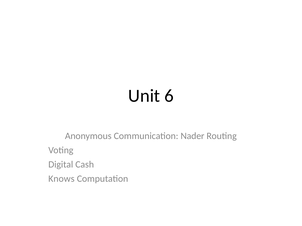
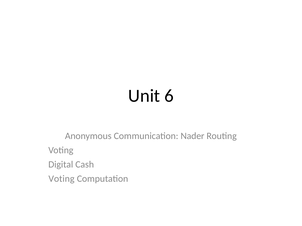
Knows at (61, 179): Knows -> Voting
